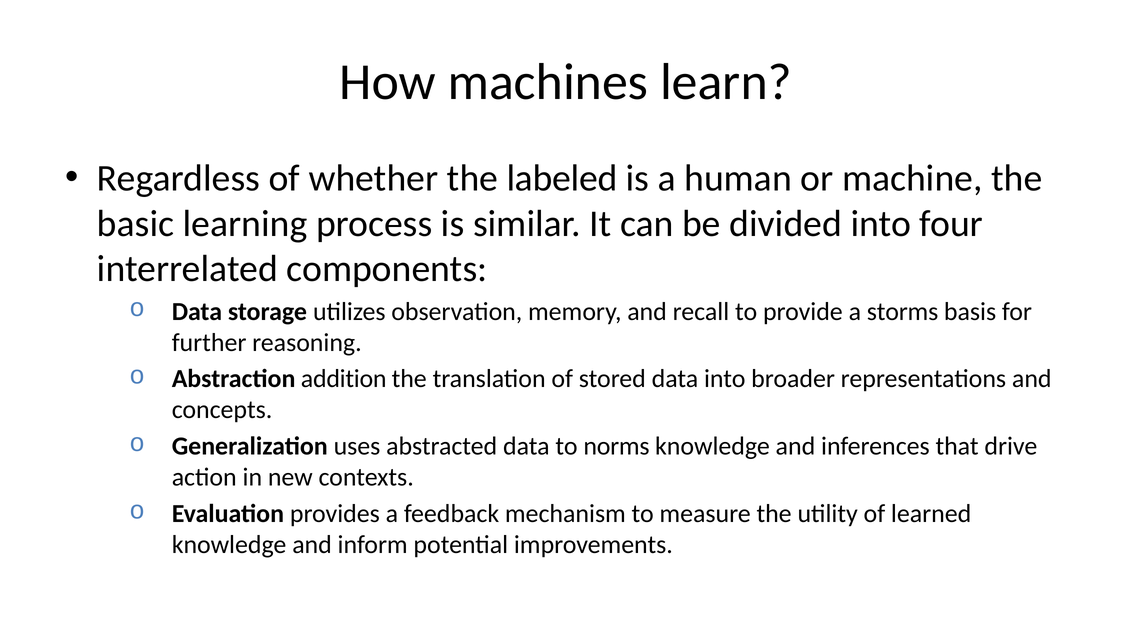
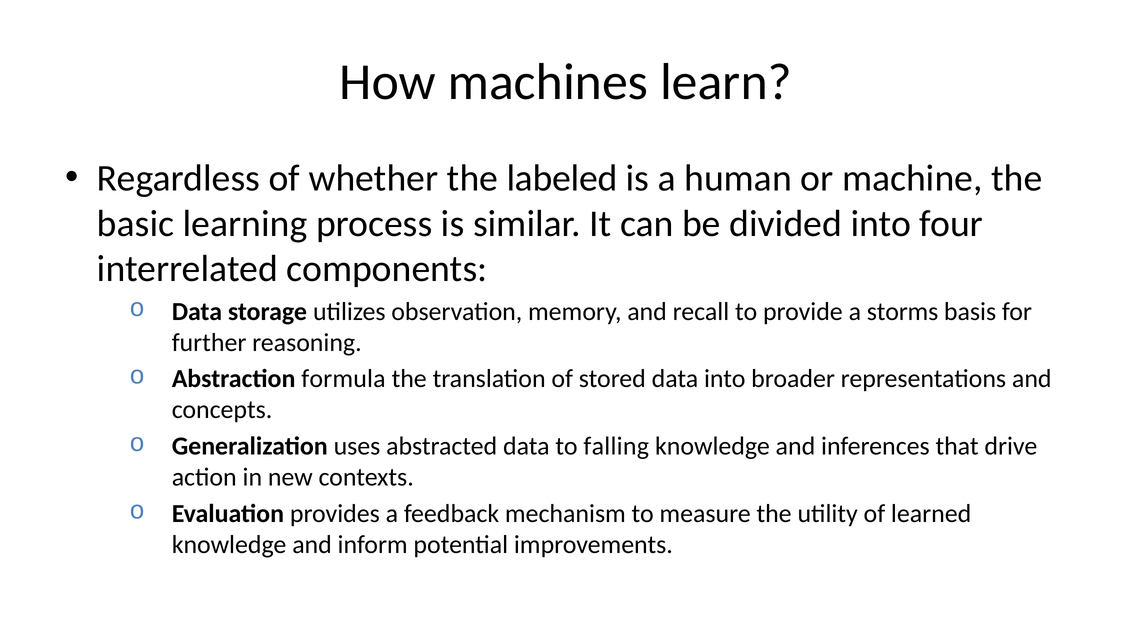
addition: addition -> formula
norms: norms -> falling
